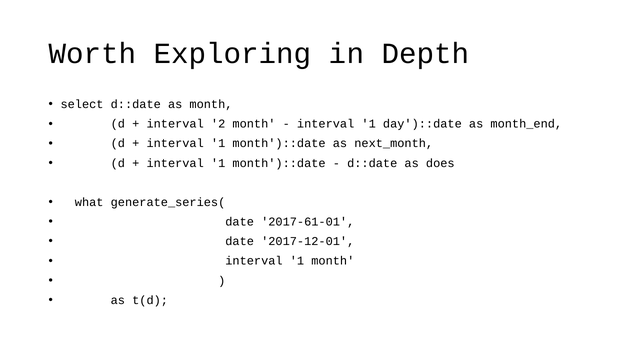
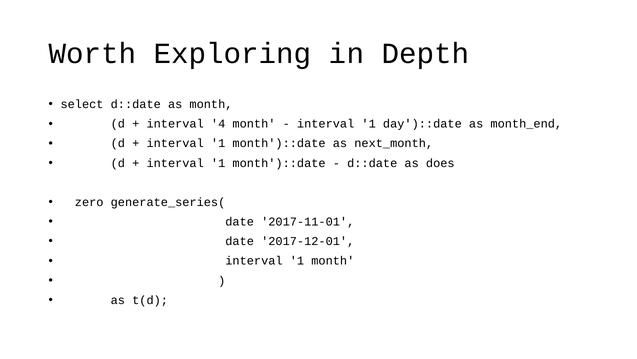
2: 2 -> 4
what: what -> zero
2017-61-01: 2017-61-01 -> 2017-11-01
